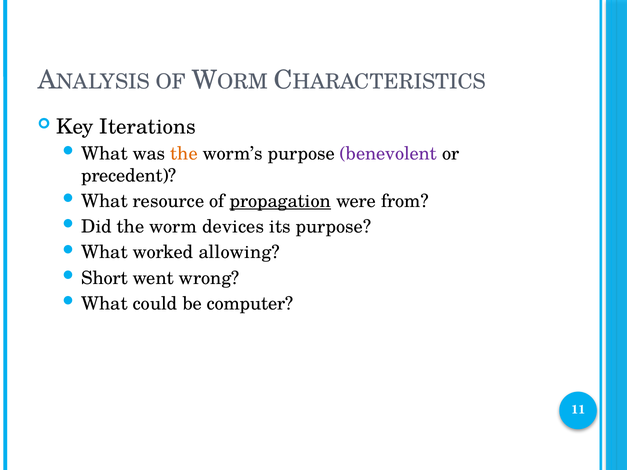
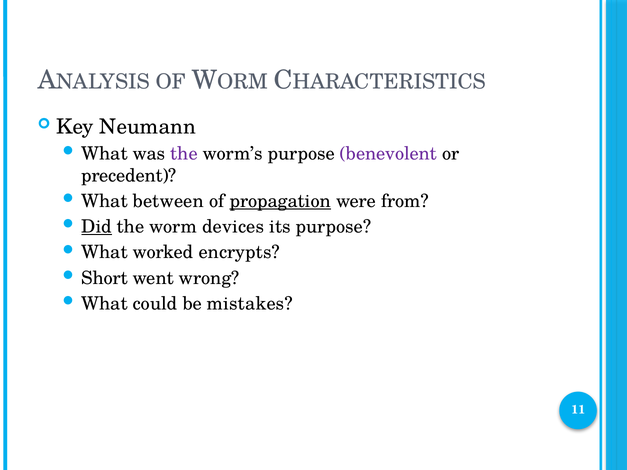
Iterations: Iterations -> Neumann
the at (184, 154) colour: orange -> purple
resource: resource -> between
Did underline: none -> present
allowing: allowing -> encrypts
computer: computer -> mistakes
